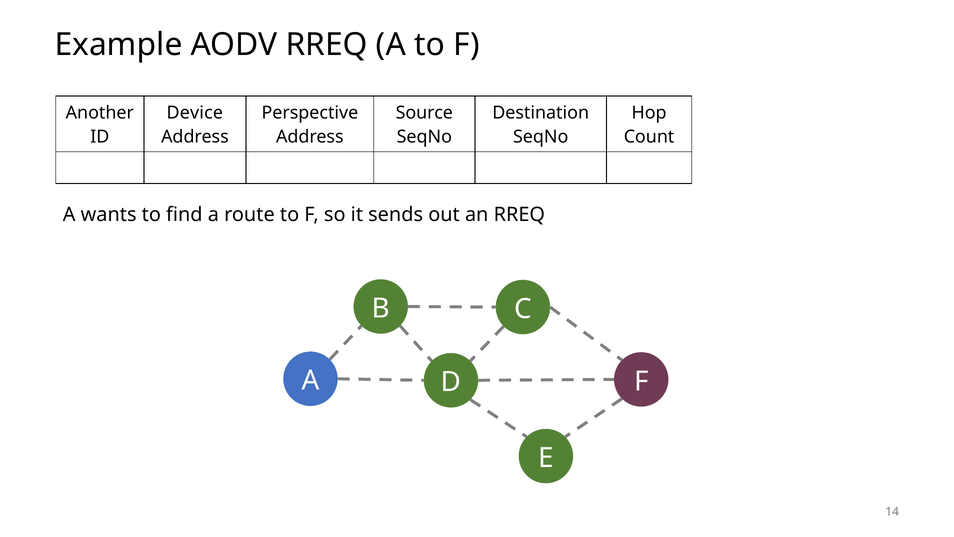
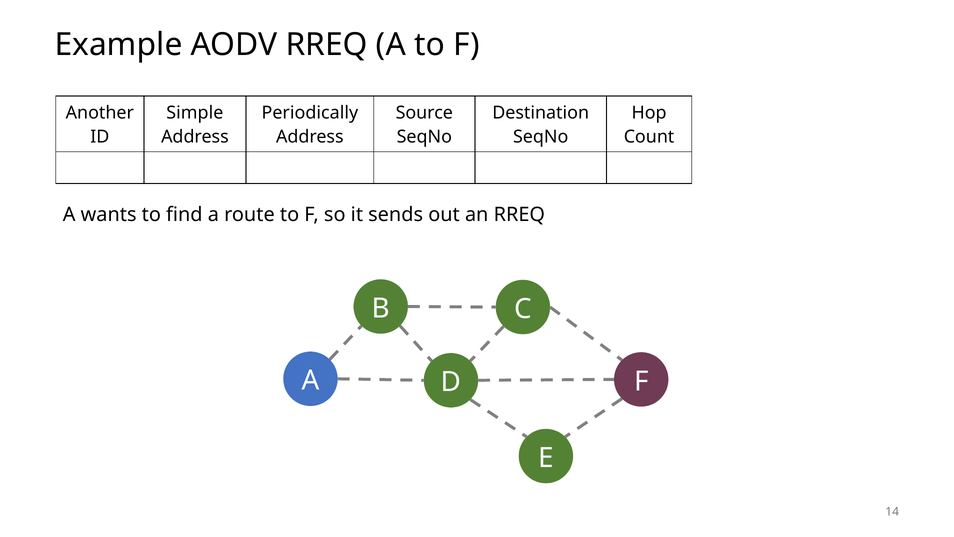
Device: Device -> Simple
Perspective: Perspective -> Periodically
